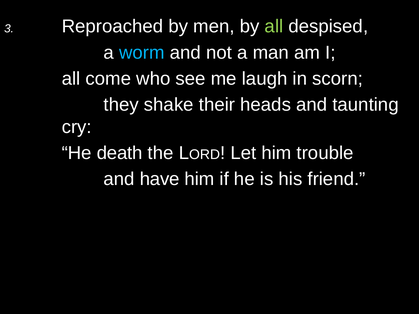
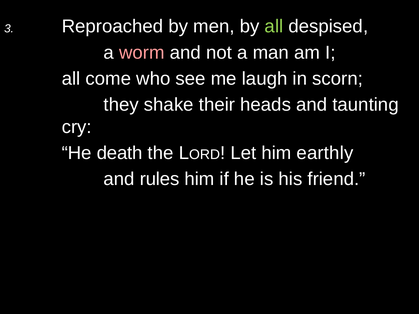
worm colour: light blue -> pink
trouble: trouble -> earthly
have: have -> rules
